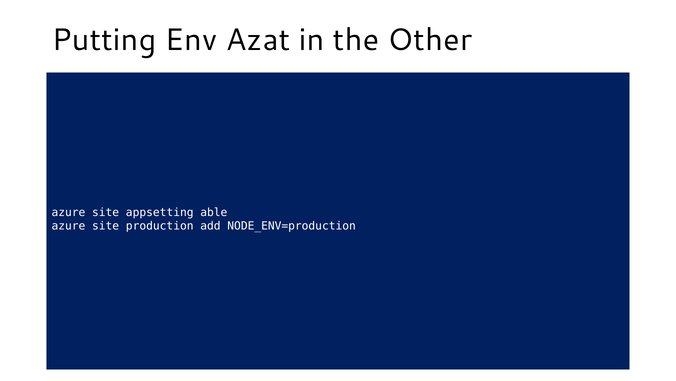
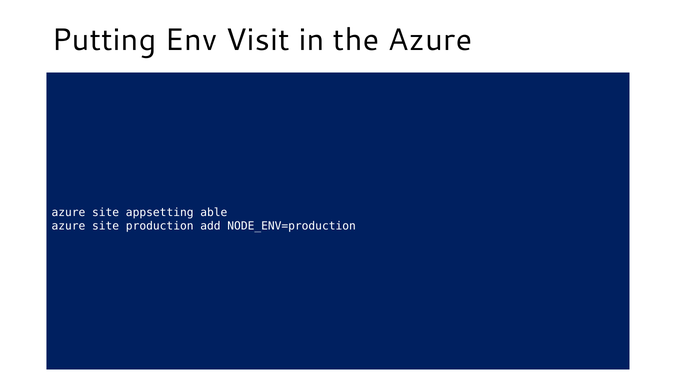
Azat: Azat -> Visit
the Other: Other -> Azure
